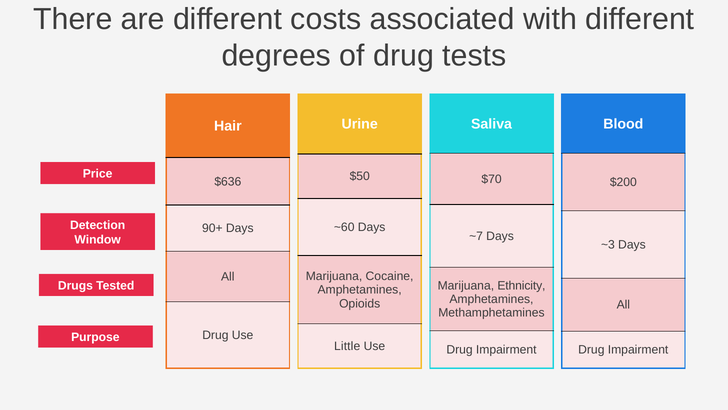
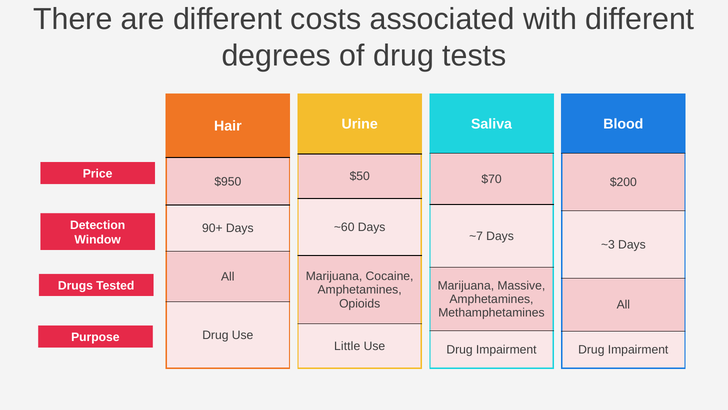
$636: $636 -> $950
Ethnicity: Ethnicity -> Massive
